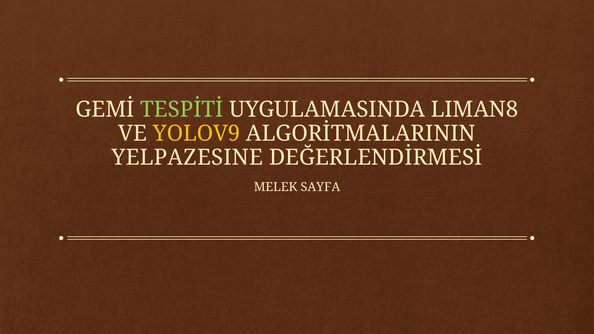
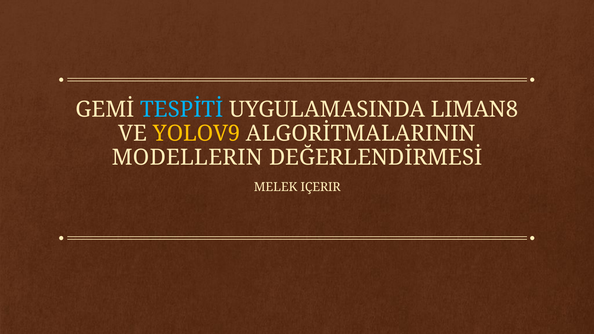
TESPİTİ colour: light green -> light blue
YELPAZESINE: YELPAZESINE -> MODELLERIN
SAYFA: SAYFA -> IÇERIR
